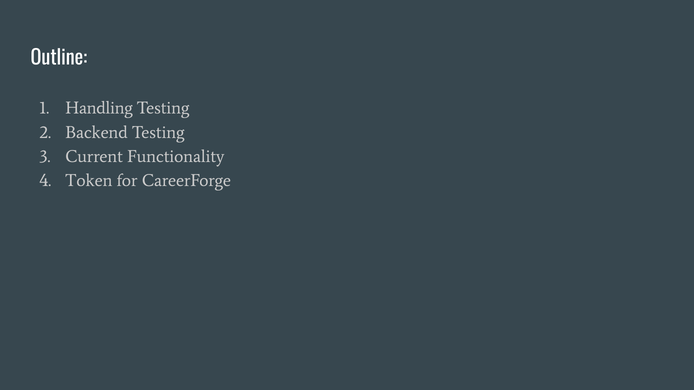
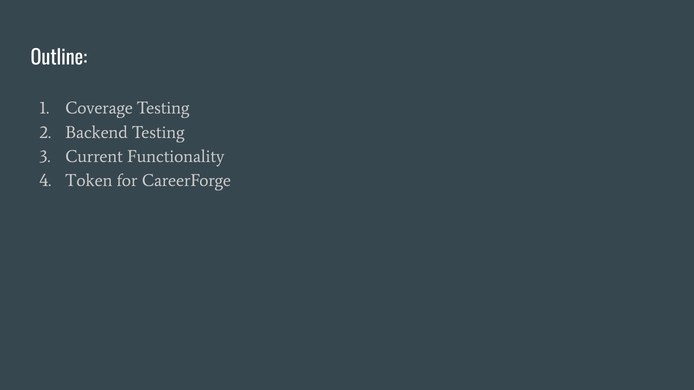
Handling: Handling -> Coverage
